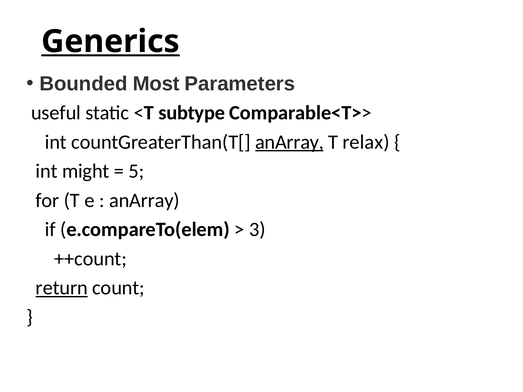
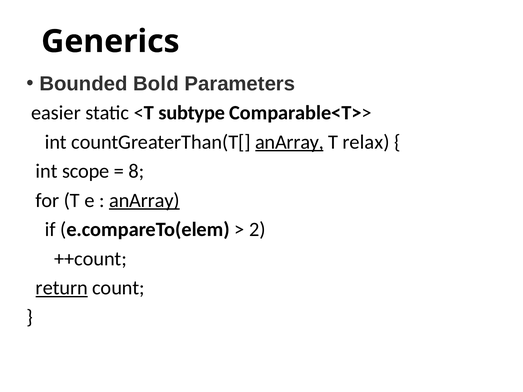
Generics underline: present -> none
Most: Most -> Bold
useful: useful -> easier
might: might -> scope
5: 5 -> 8
anArray at (144, 200) underline: none -> present
3: 3 -> 2
